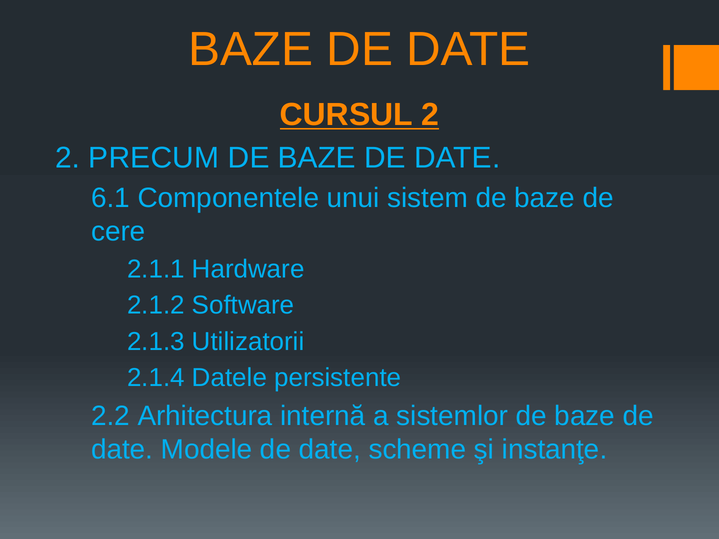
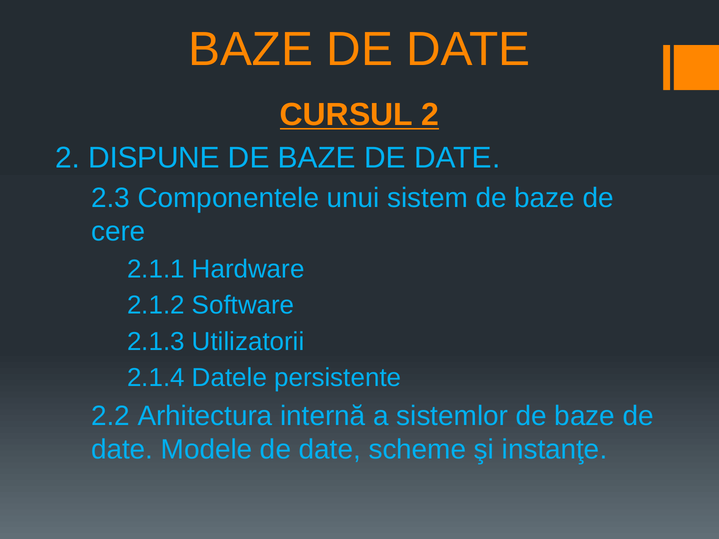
PRECUM: PRECUM -> DISPUNE
6.1: 6.1 -> 2.3
